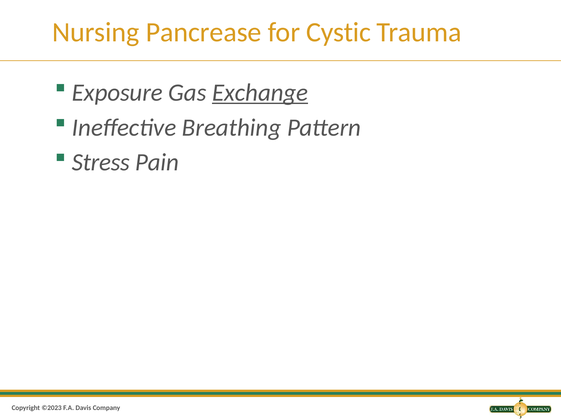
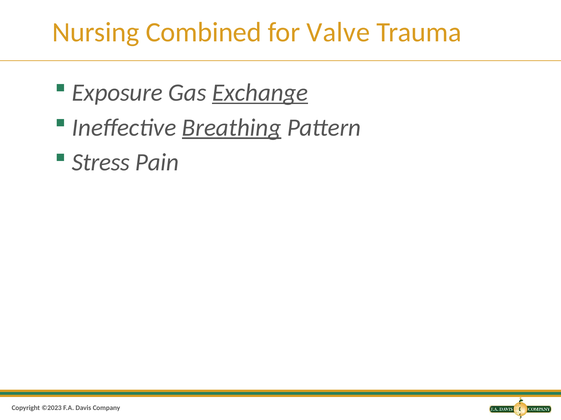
Pancrease: Pancrease -> Combined
Cystic: Cystic -> Valve
Breathing underline: none -> present
